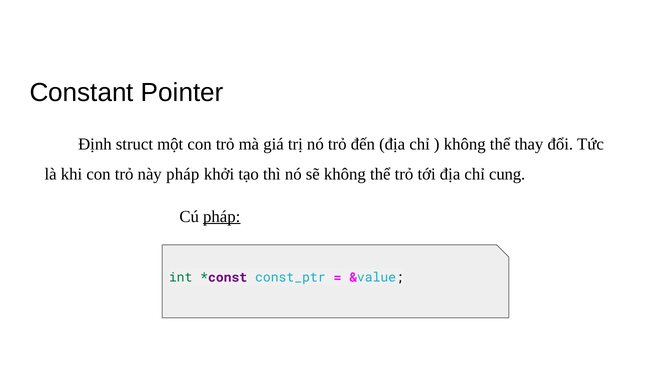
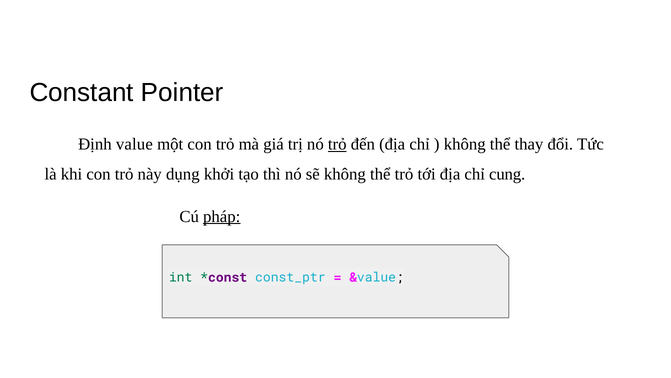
struct: struct -> value
trỏ at (337, 144) underline: none -> present
này pháp: pháp -> dụng
